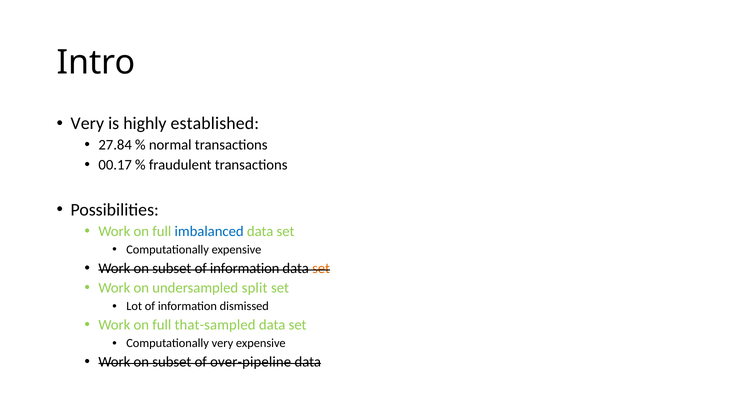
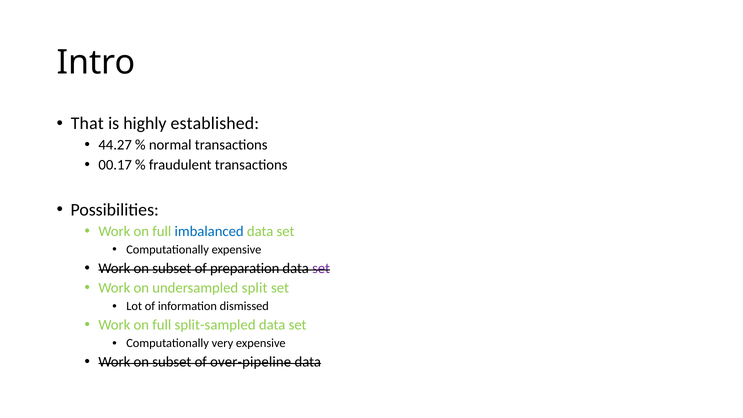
Very at (87, 124): Very -> That
27.84: 27.84 -> 44.27
subset of information: information -> preparation
set at (321, 268) colour: orange -> purple
that-sampled: that-sampled -> split-sampled
